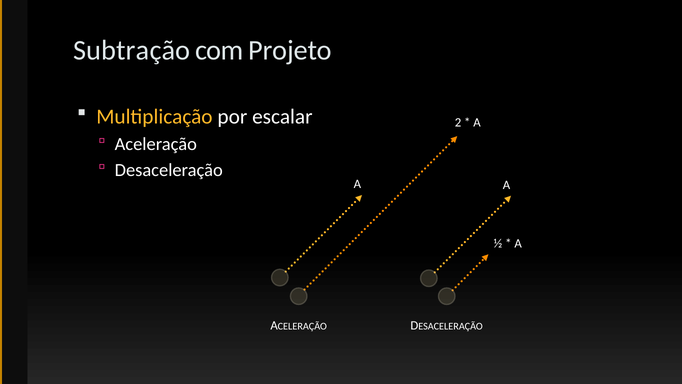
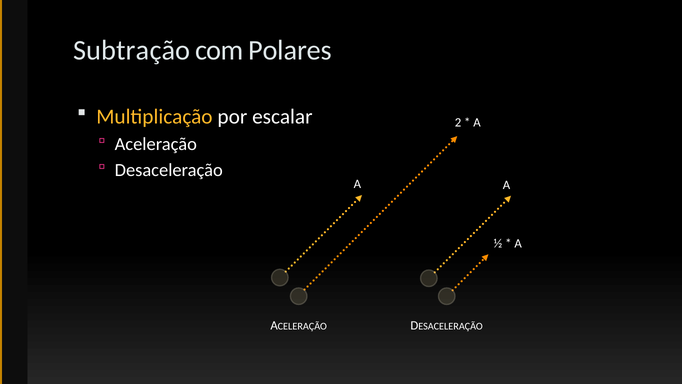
Projeto: Projeto -> Polares
